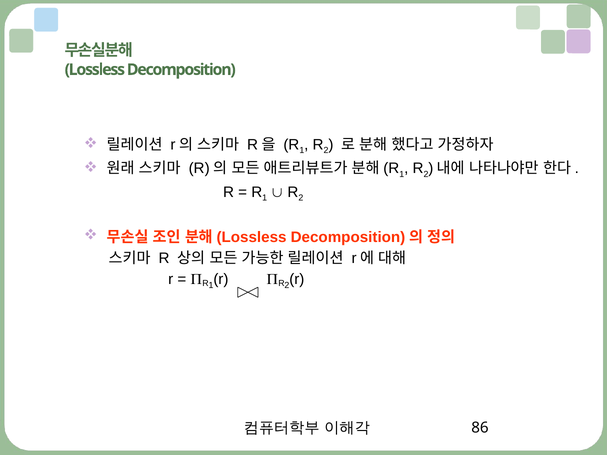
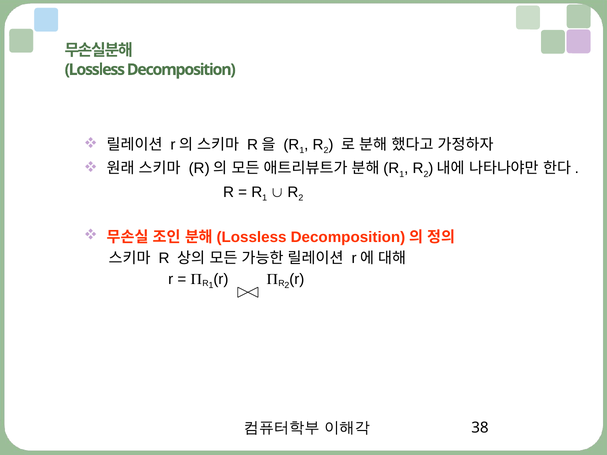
86: 86 -> 38
